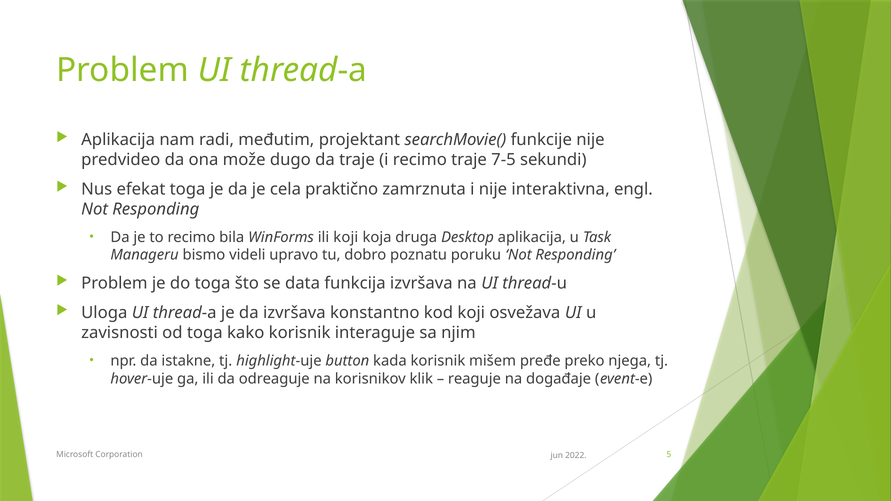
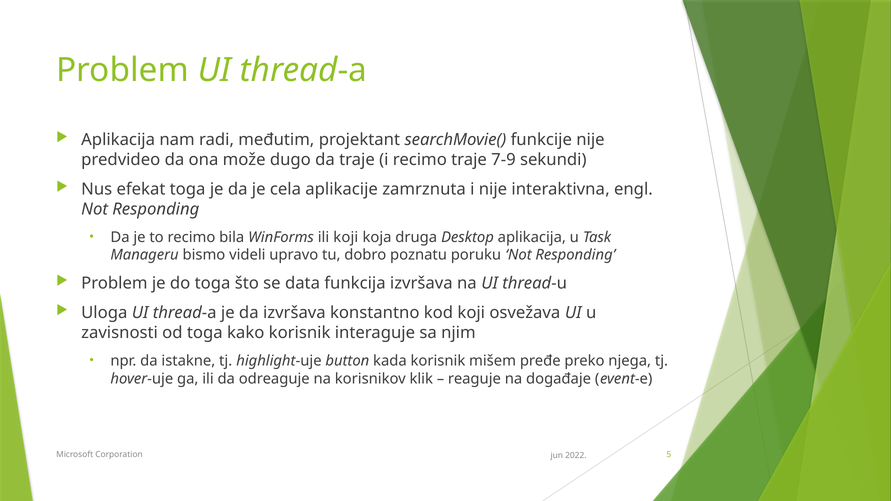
7-5: 7-5 -> 7-9
praktično: praktično -> aplikacije
